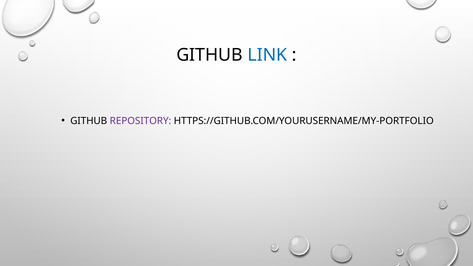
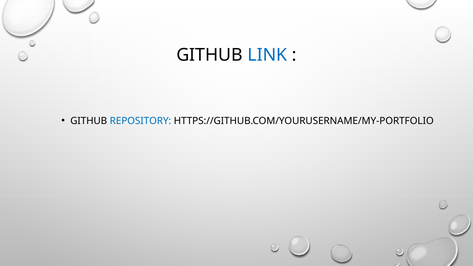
REPOSITORY colour: purple -> blue
